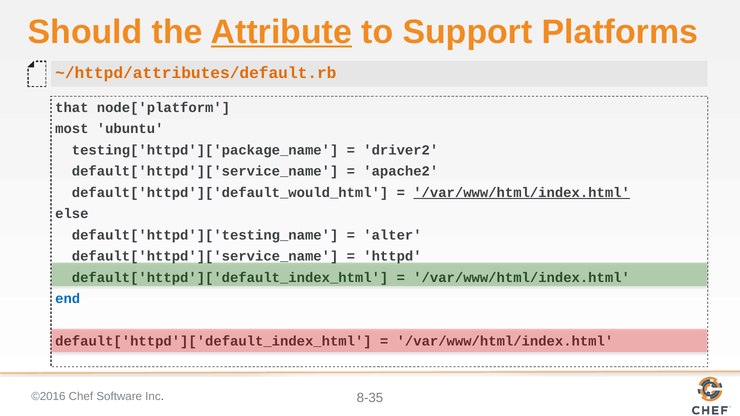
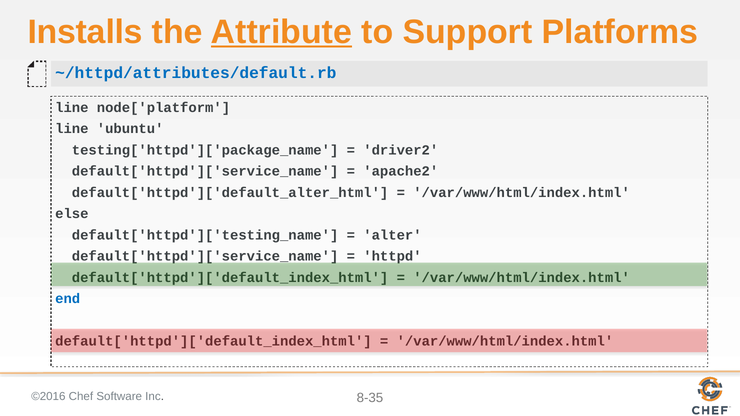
Should: Should -> Installs
~/httpd/attributes/default.rb colour: orange -> blue
that at (72, 108): that -> line
most at (72, 129): most -> line
default['httpd']['default_would_html: default['httpd']['default_would_html -> default['httpd']['default_alter_html
/var/www/html/index.html at (522, 193) underline: present -> none
